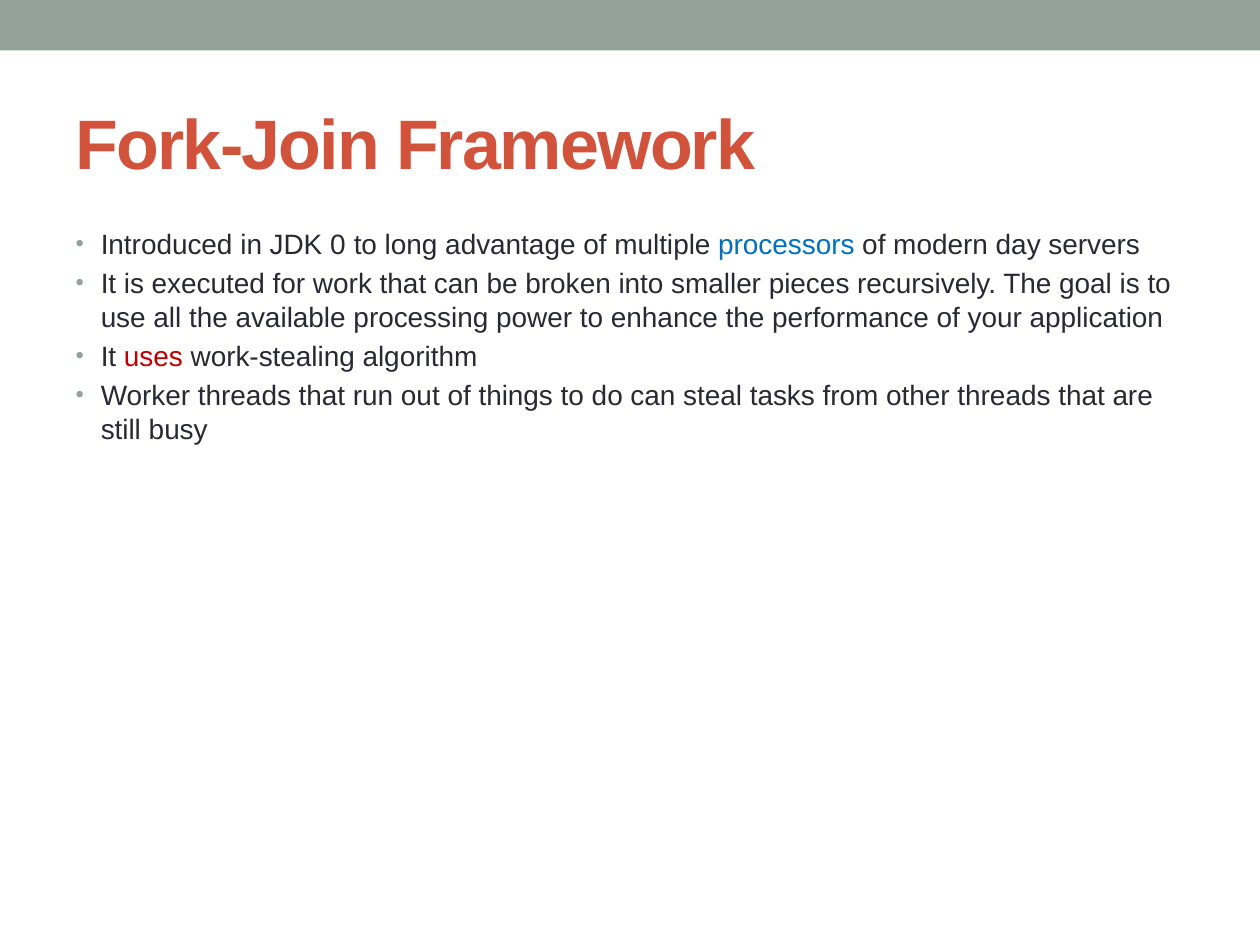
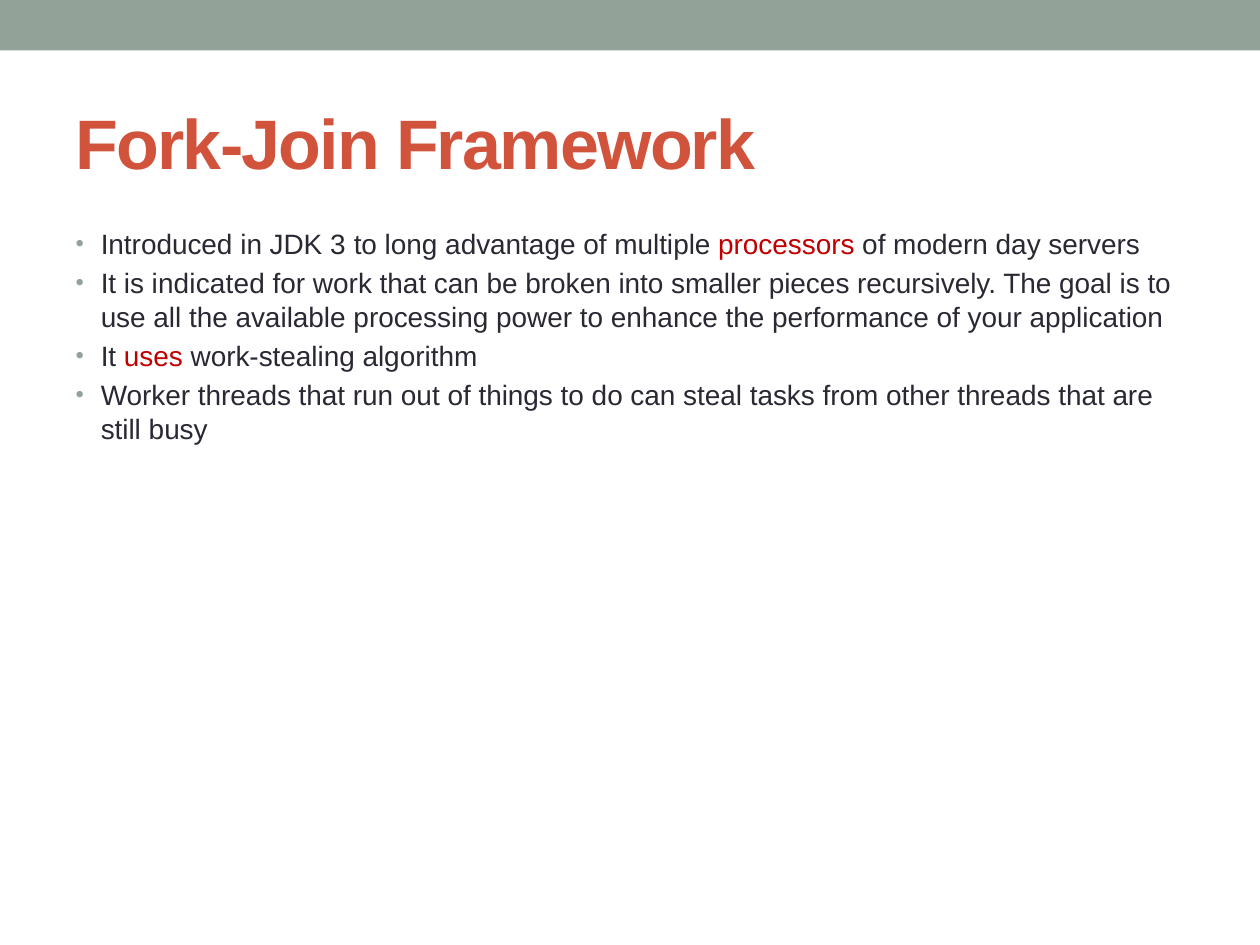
0: 0 -> 3
processors colour: blue -> red
executed: executed -> indicated
